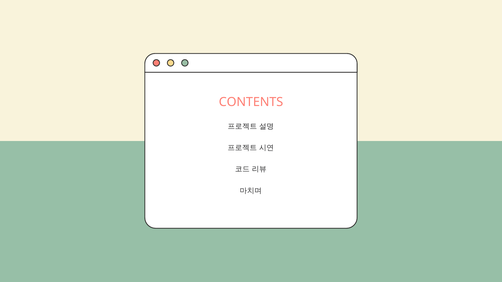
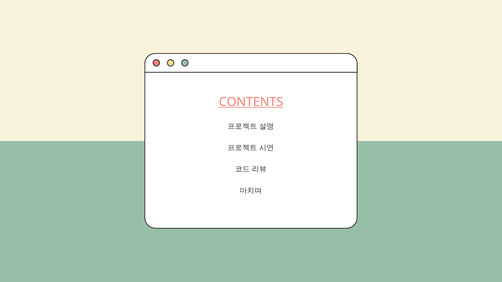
CONTENTS underline: none -> present
